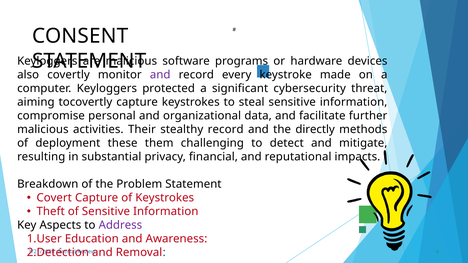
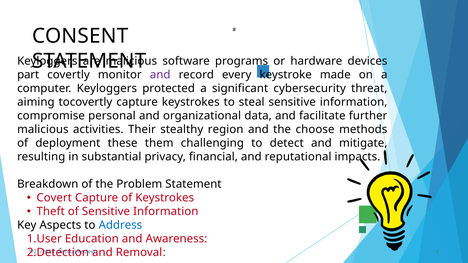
also: also -> part
stealthy record: record -> region
directly: directly -> choose
Address colour: purple -> blue
